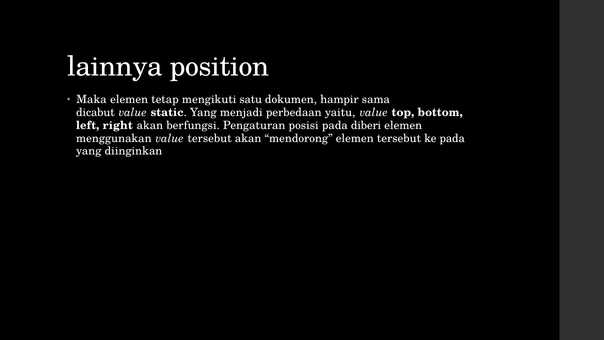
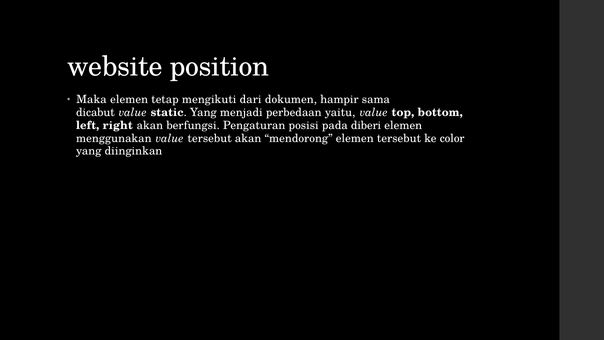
lainnya: lainnya -> website
satu: satu -> dari
ke pada: pada -> color
